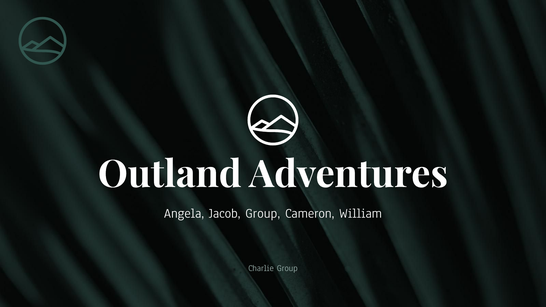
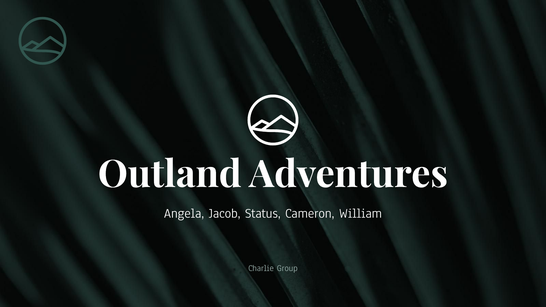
Jacob Group: Group -> Status
